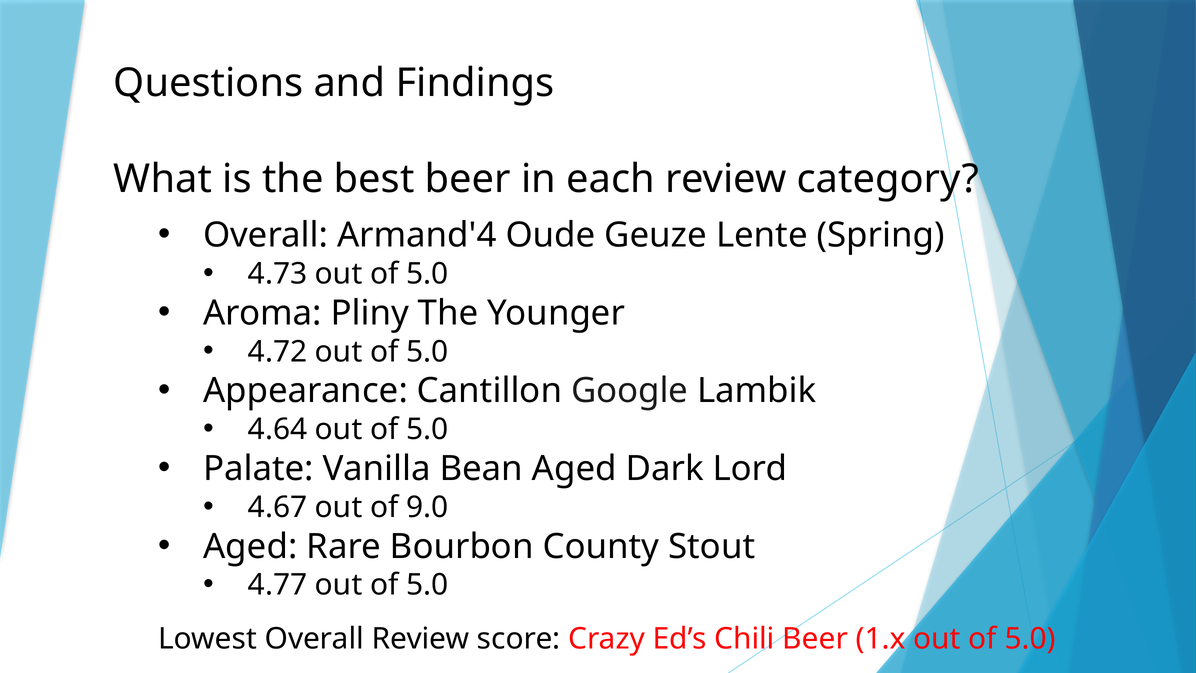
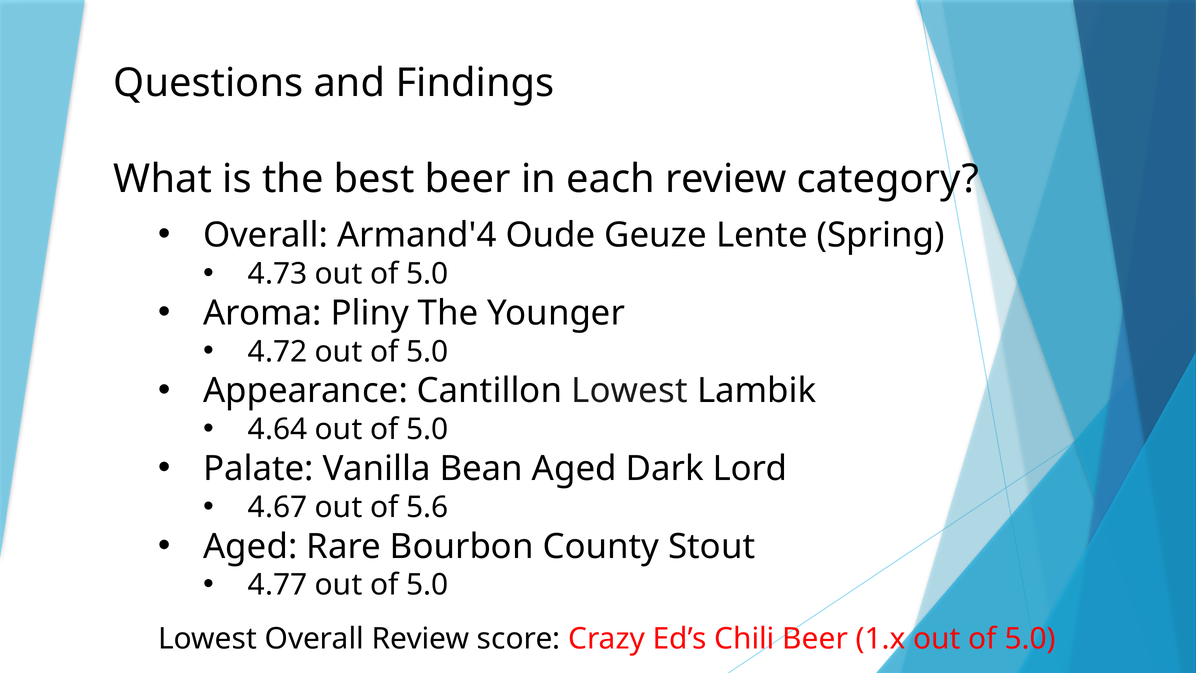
Cantillon Google: Google -> Lowest
9.0: 9.0 -> 5.6
